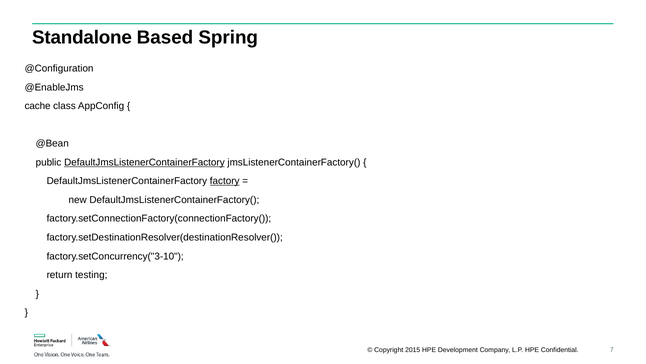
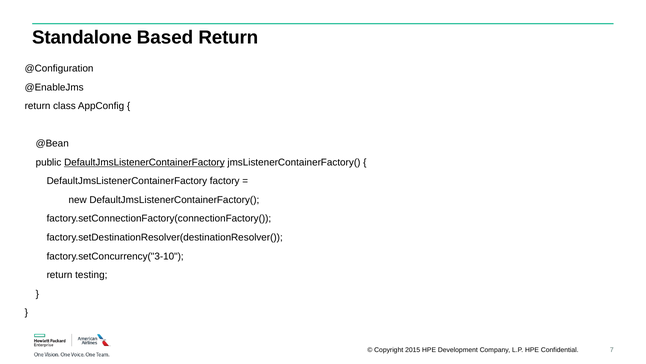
Based Spring: Spring -> Return
cache at (38, 106): cache -> return
factory underline: present -> none
